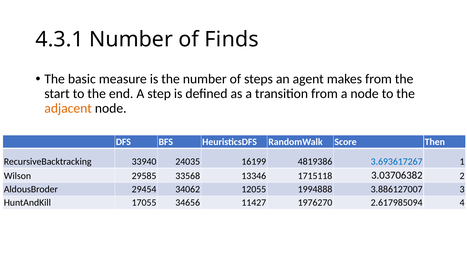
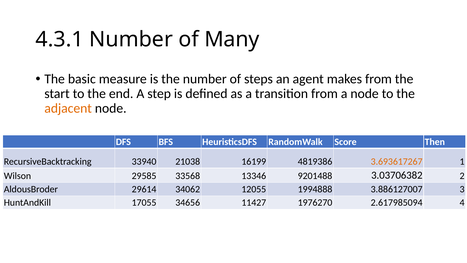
Finds: Finds -> Many
24035: 24035 -> 21038
3.693617267 colour: blue -> orange
1715118: 1715118 -> 9201488
29454: 29454 -> 29614
